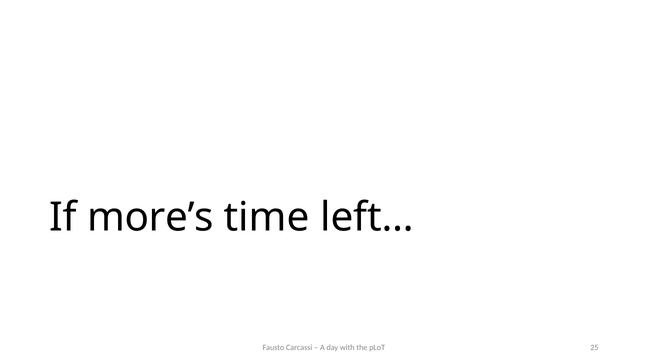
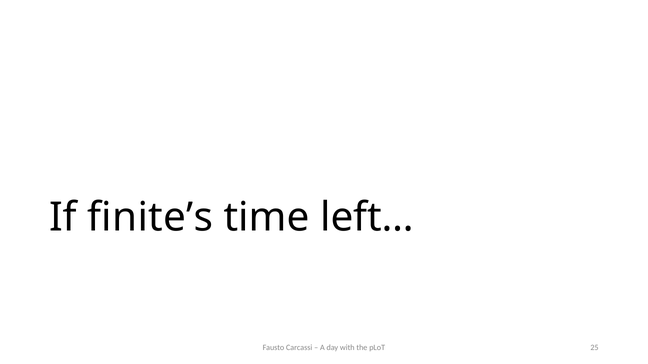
more’s: more’s -> finite’s
